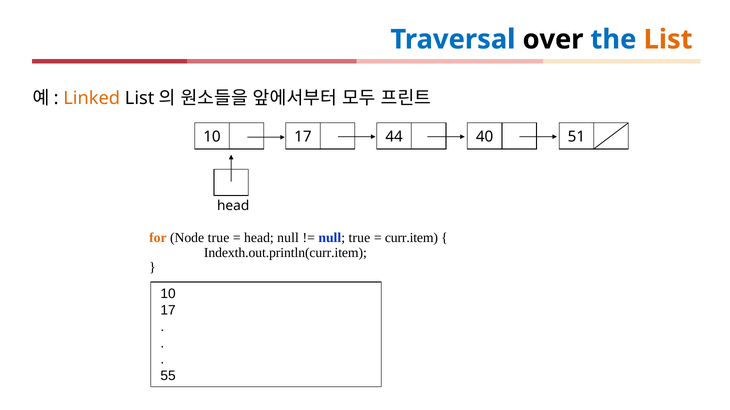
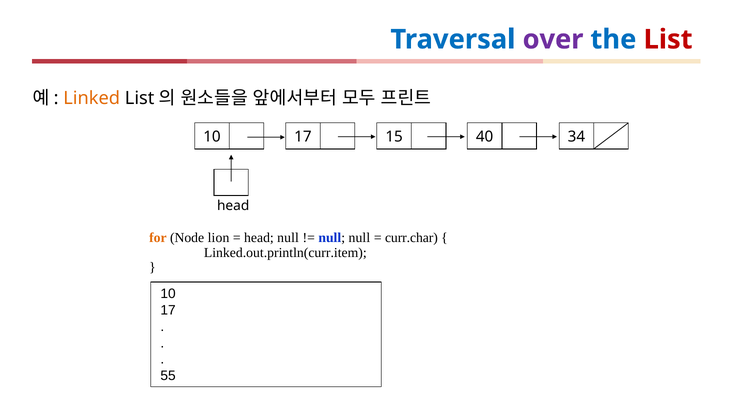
over colour: black -> purple
List at (668, 40) colour: orange -> red
44: 44 -> 15
51: 51 -> 34
Node true: true -> lion
null true: true -> null
curr.item: curr.item -> curr.char
Indexth.out.println(curr.item: Indexth.out.println(curr.item -> Linked.out.println(curr.item
